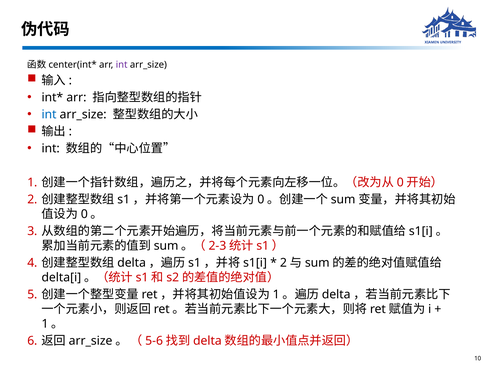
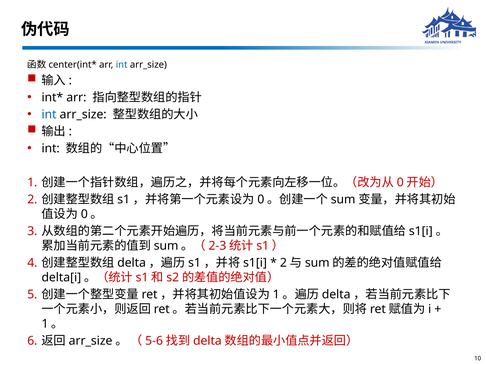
int at (122, 65) colour: purple -> blue
